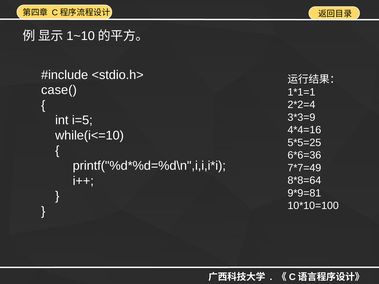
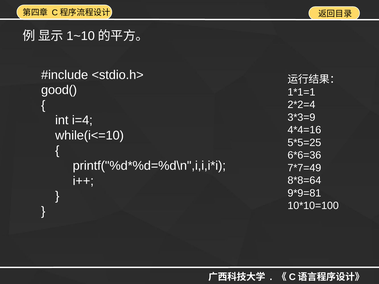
case(: case( -> good(
i=5: i=5 -> i=4
